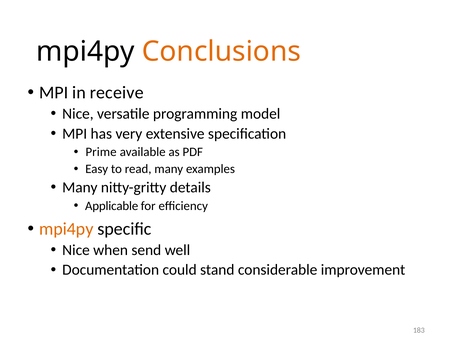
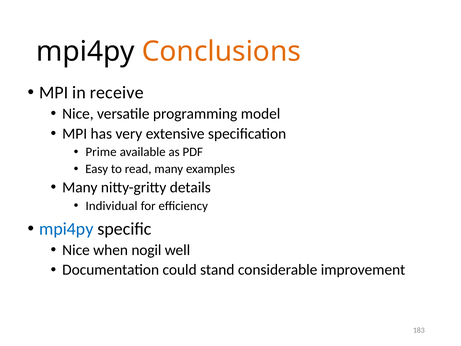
Applicable: Applicable -> Individual
mpi4py at (66, 229) colour: orange -> blue
send: send -> nogil
